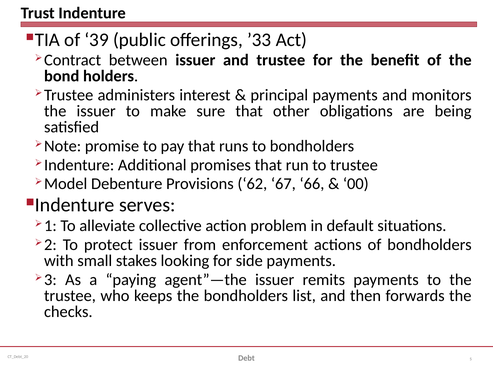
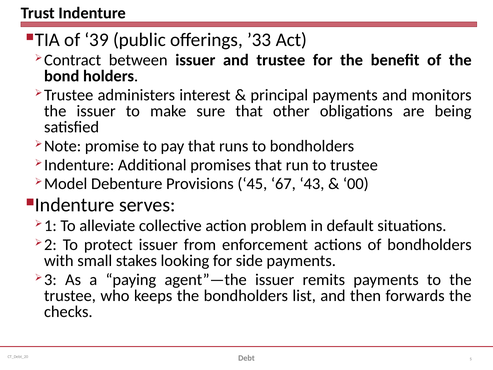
62: 62 -> 45
66: 66 -> 43
